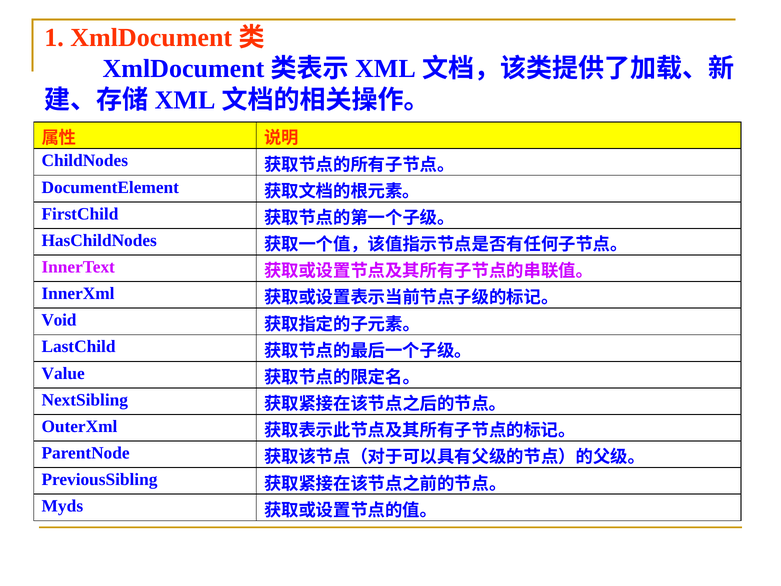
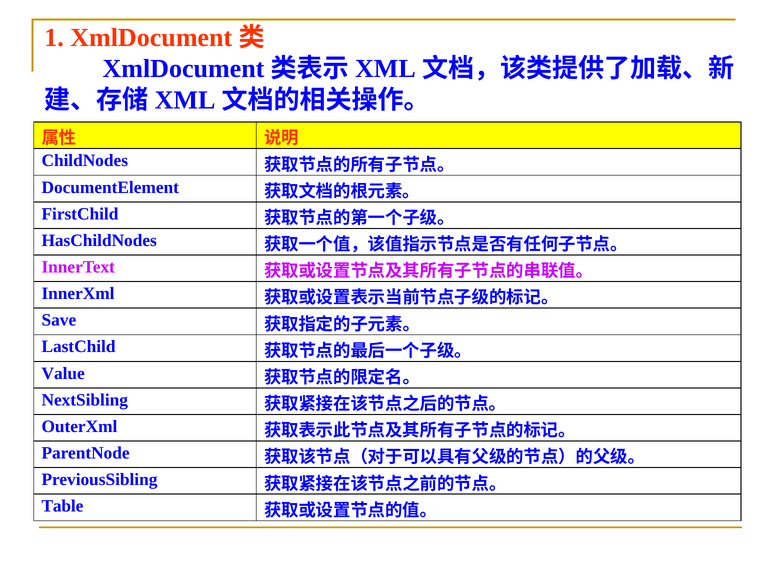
Void: Void -> Save
Myds: Myds -> Table
